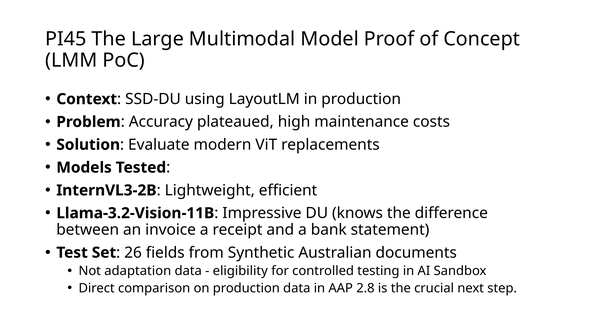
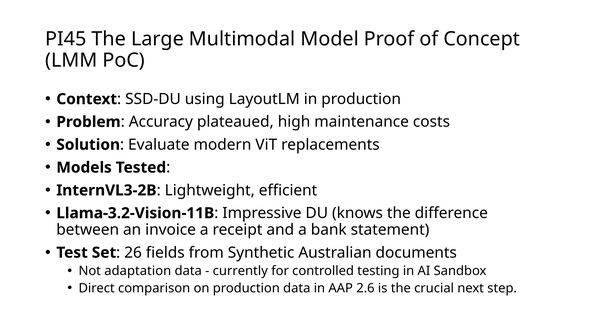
eligibility: eligibility -> currently
2.8: 2.8 -> 2.6
